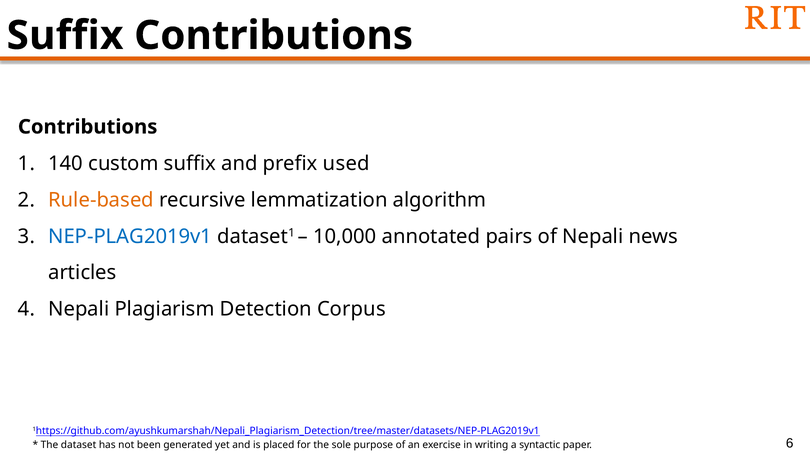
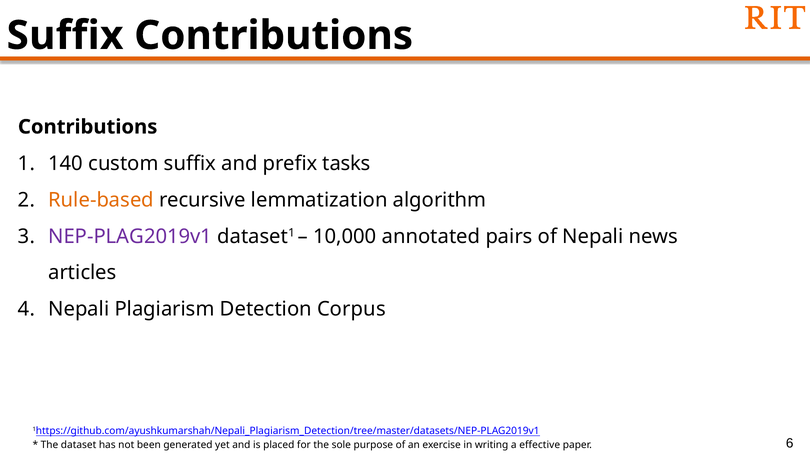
used: used -> tasks
NEP-PLAG2019v1 colour: blue -> purple
syntactic: syntactic -> effective
